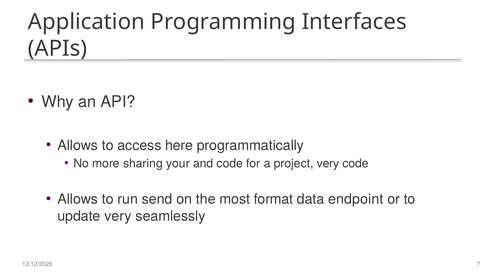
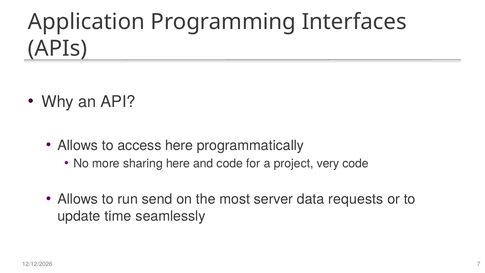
sharing your: your -> here
format: format -> server
endpoint: endpoint -> requests
update very: very -> time
